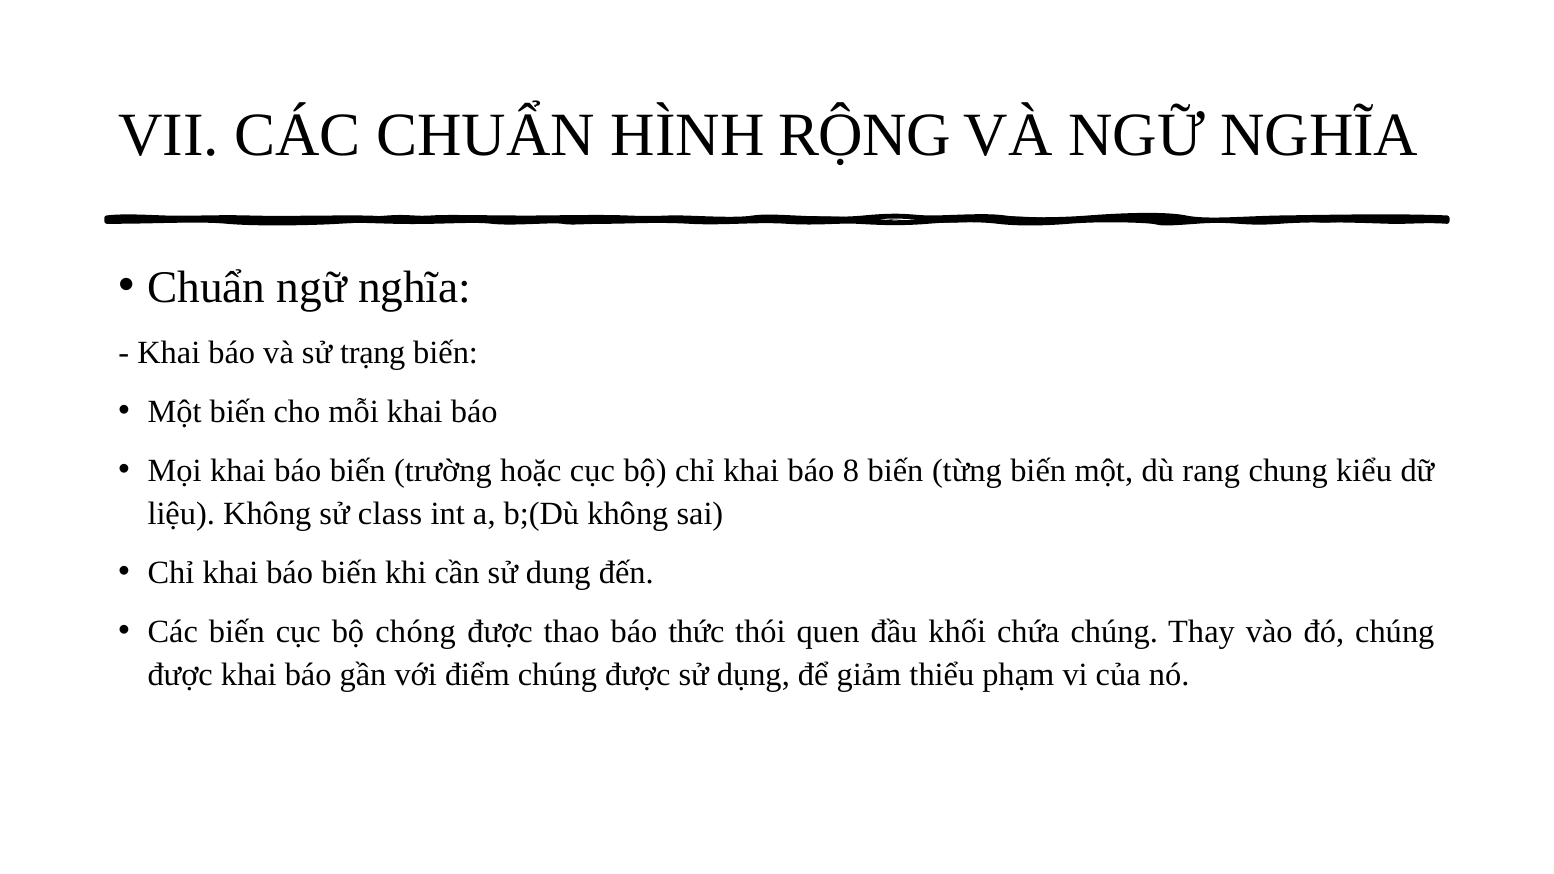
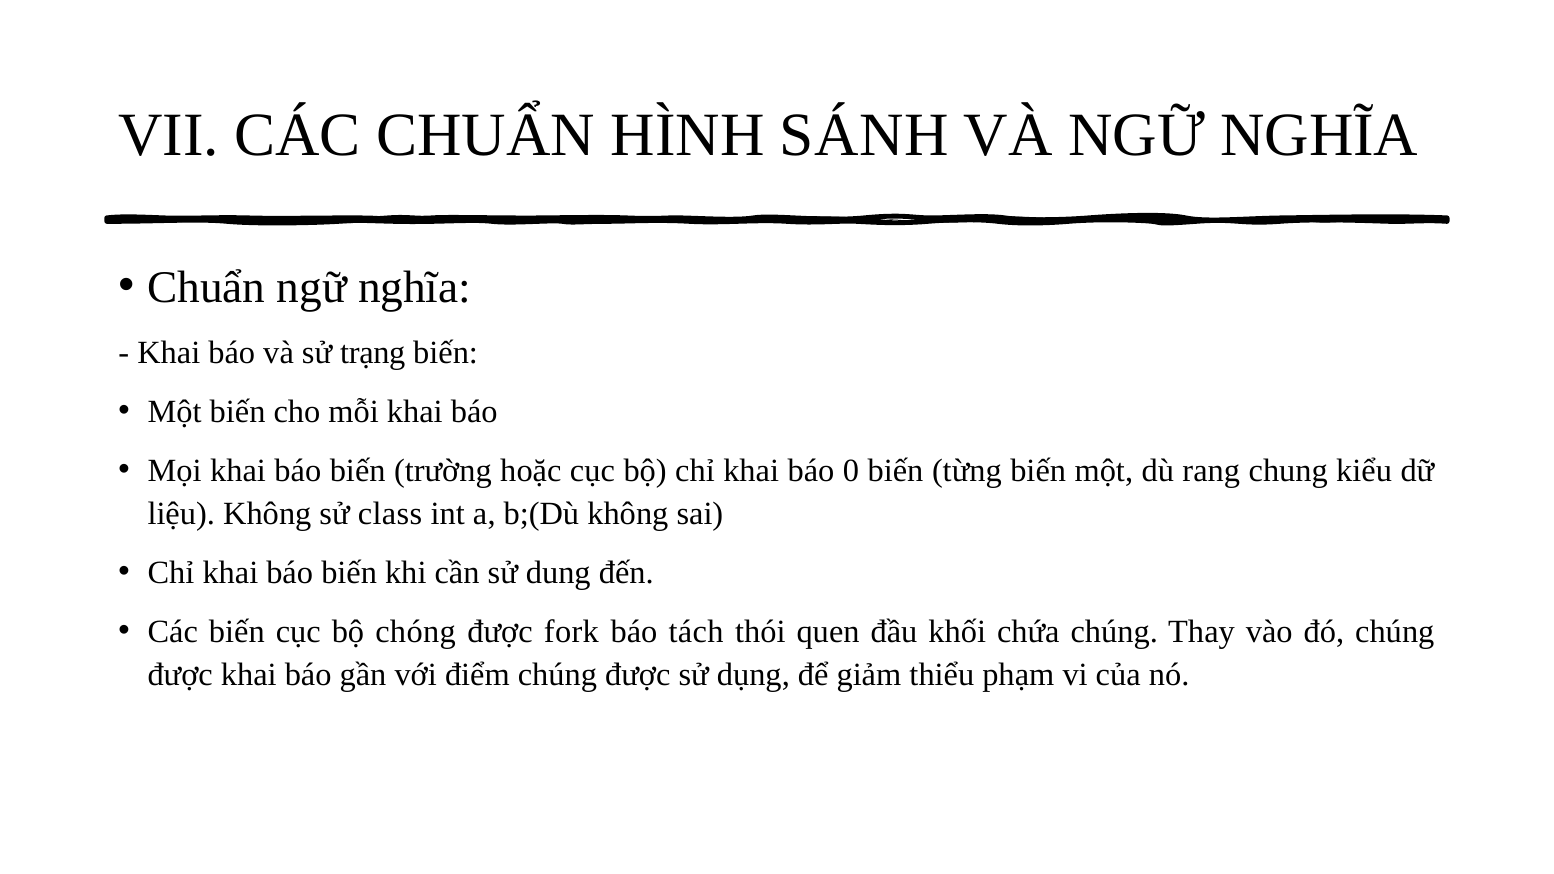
RỘNG: RỘNG -> SÁNH
8: 8 -> 0
thao: thao -> fork
thức: thức -> tách
